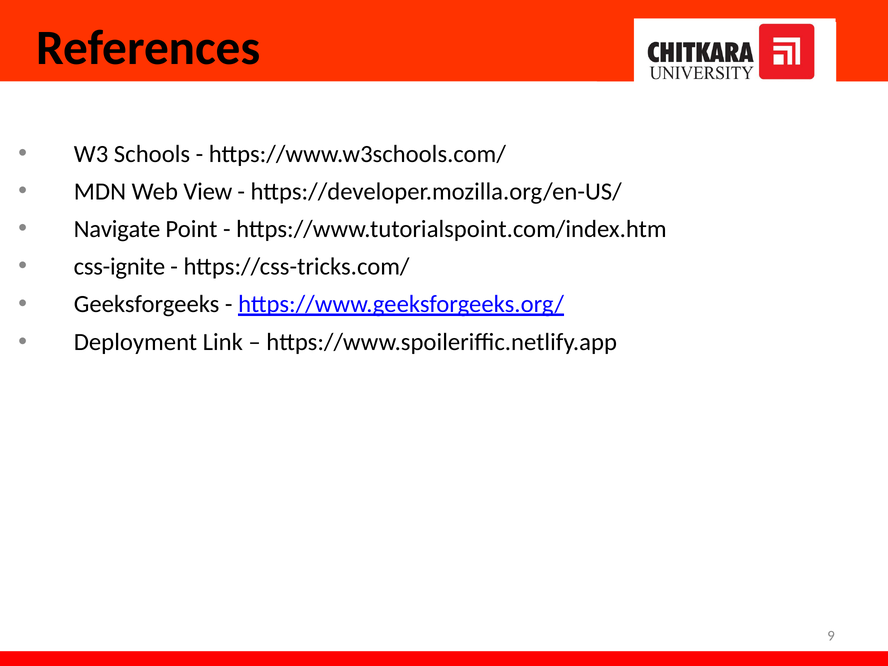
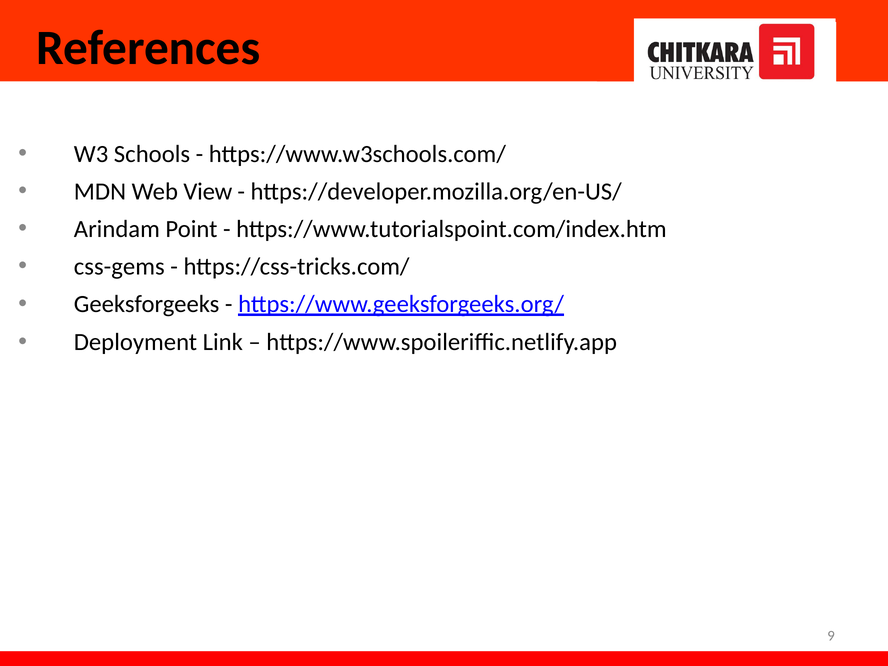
Navigate: Navigate -> Arindam
css-ignite: css-ignite -> css-gems
